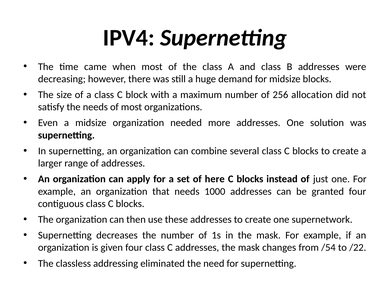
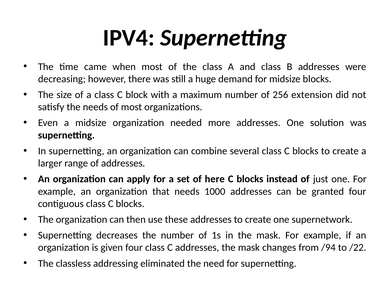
allocation: allocation -> extension
/54: /54 -> /94
